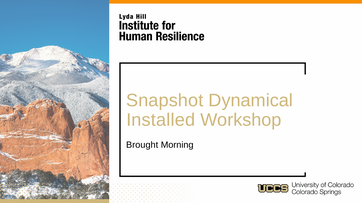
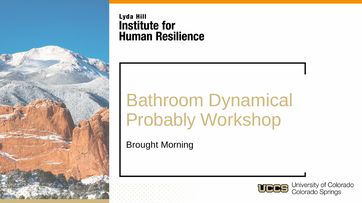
Snapshot: Snapshot -> Bathroom
Installed: Installed -> Probably
